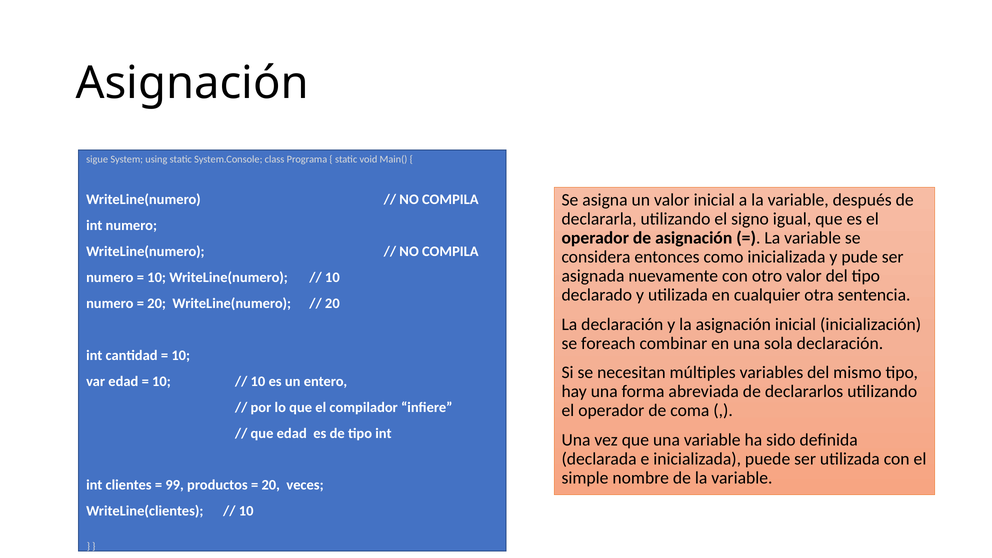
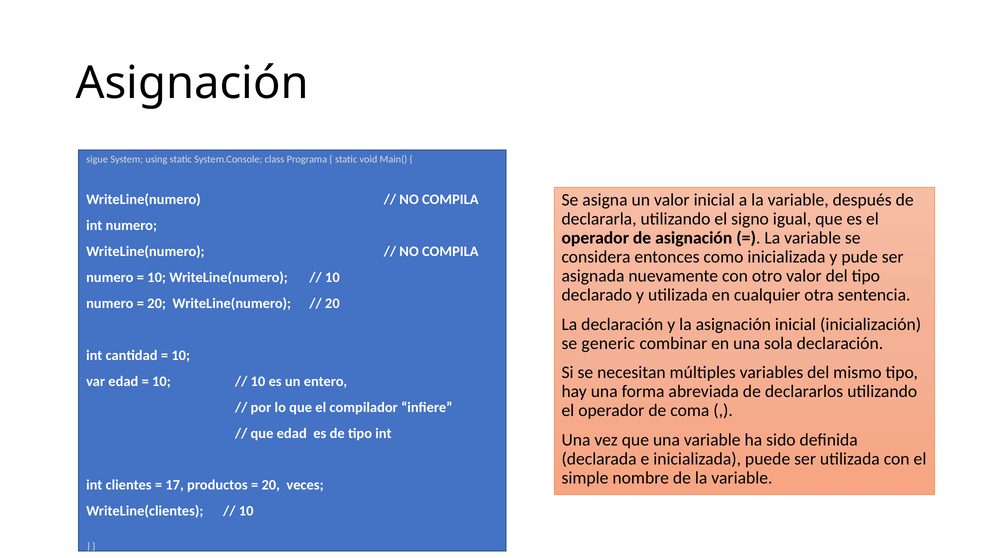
foreach: foreach -> generic
99: 99 -> 17
